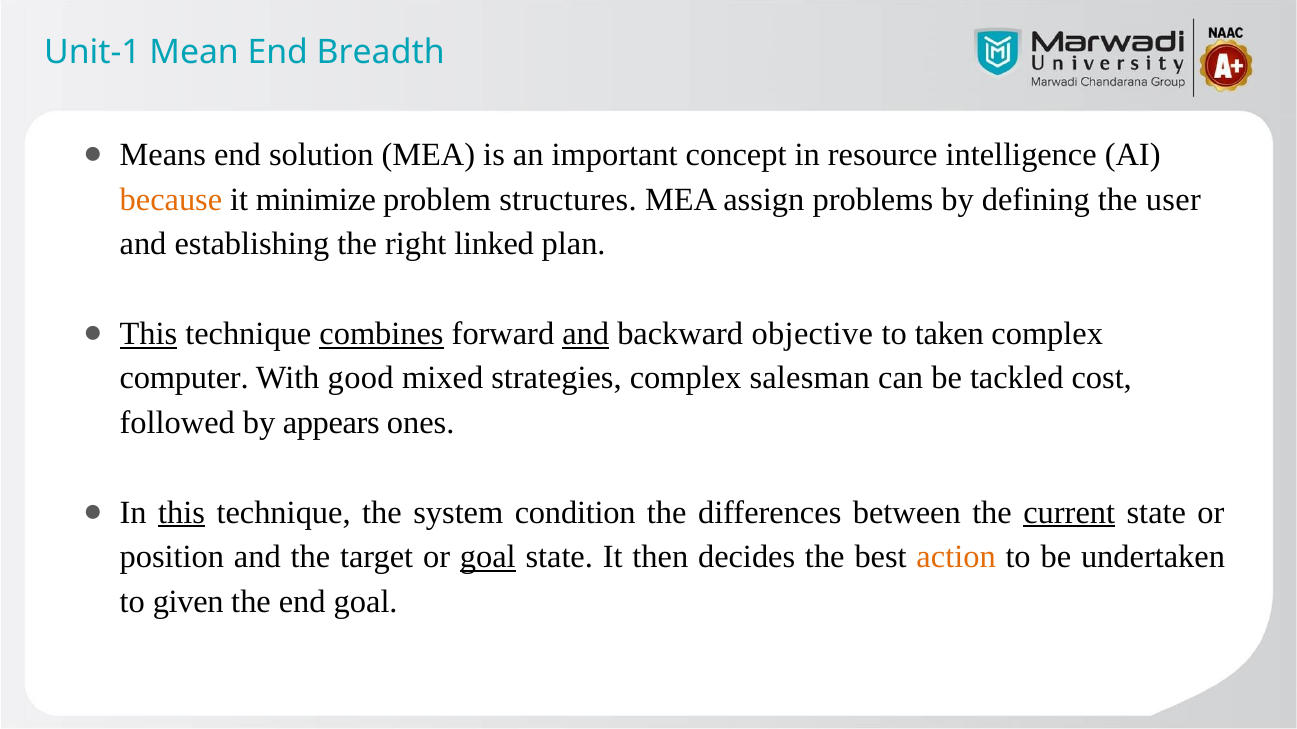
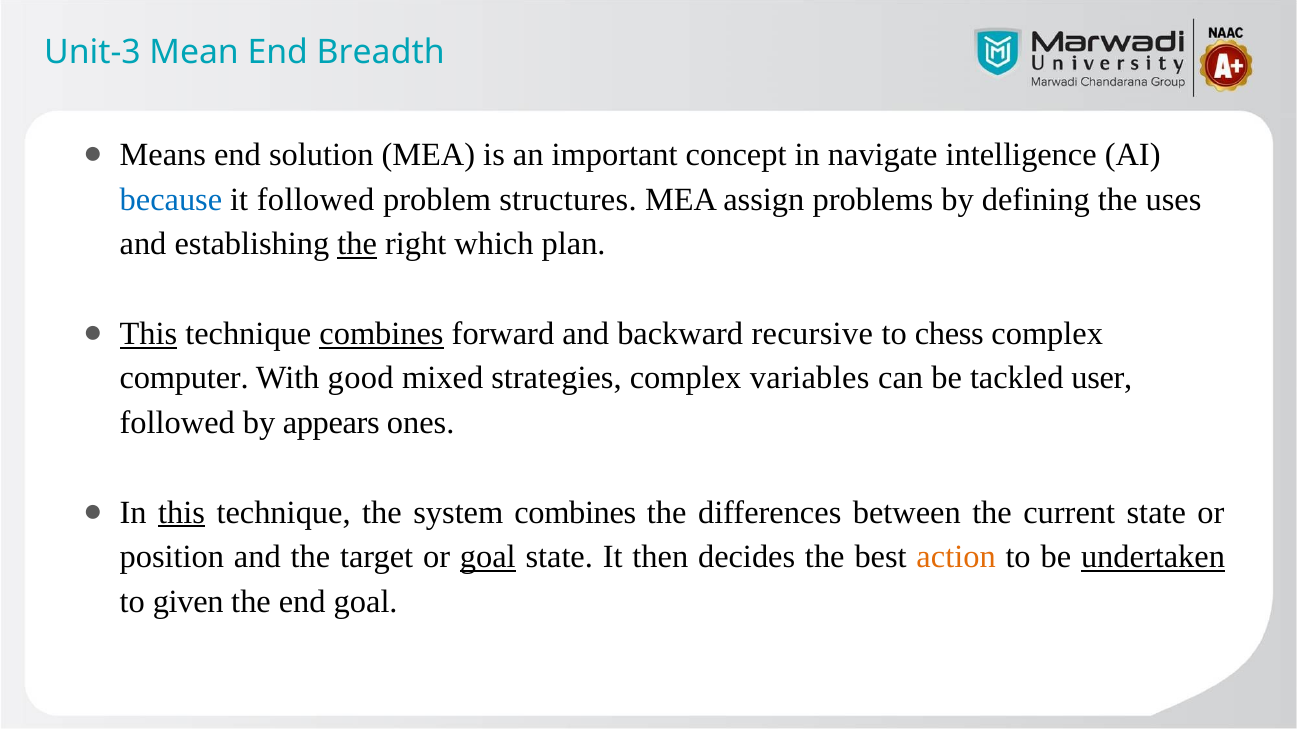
Unit-1: Unit-1 -> Unit-3
resource: resource -> navigate
because colour: orange -> blue
it minimize: minimize -> followed
user: user -> uses
the at (357, 244) underline: none -> present
linked: linked -> which
and at (586, 334) underline: present -> none
objective: objective -> recursive
taken: taken -> chess
salesman: salesman -> variables
cost: cost -> user
system condition: condition -> combines
current underline: present -> none
undertaken underline: none -> present
